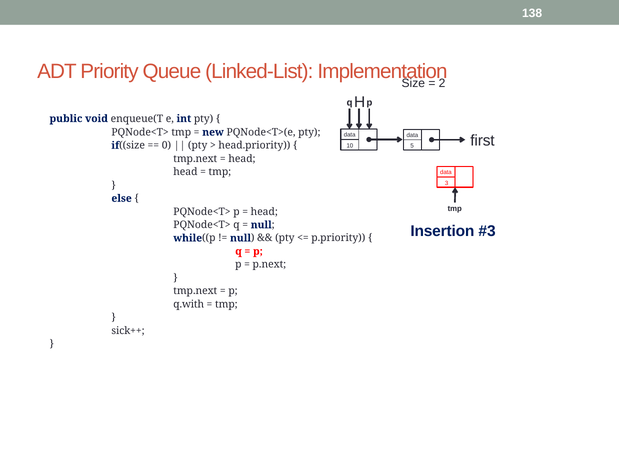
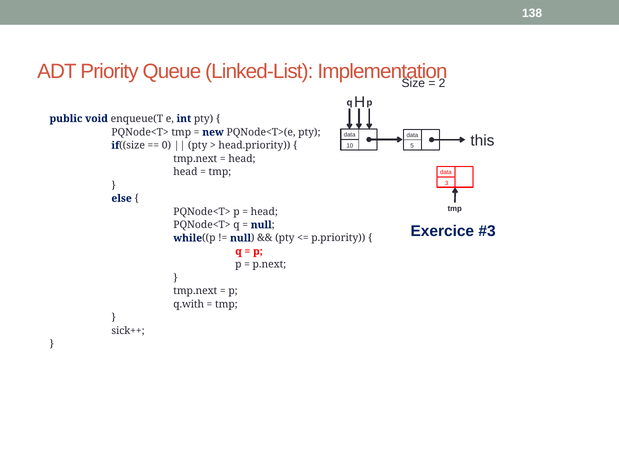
first: first -> this
Insertion: Insertion -> Exercice
